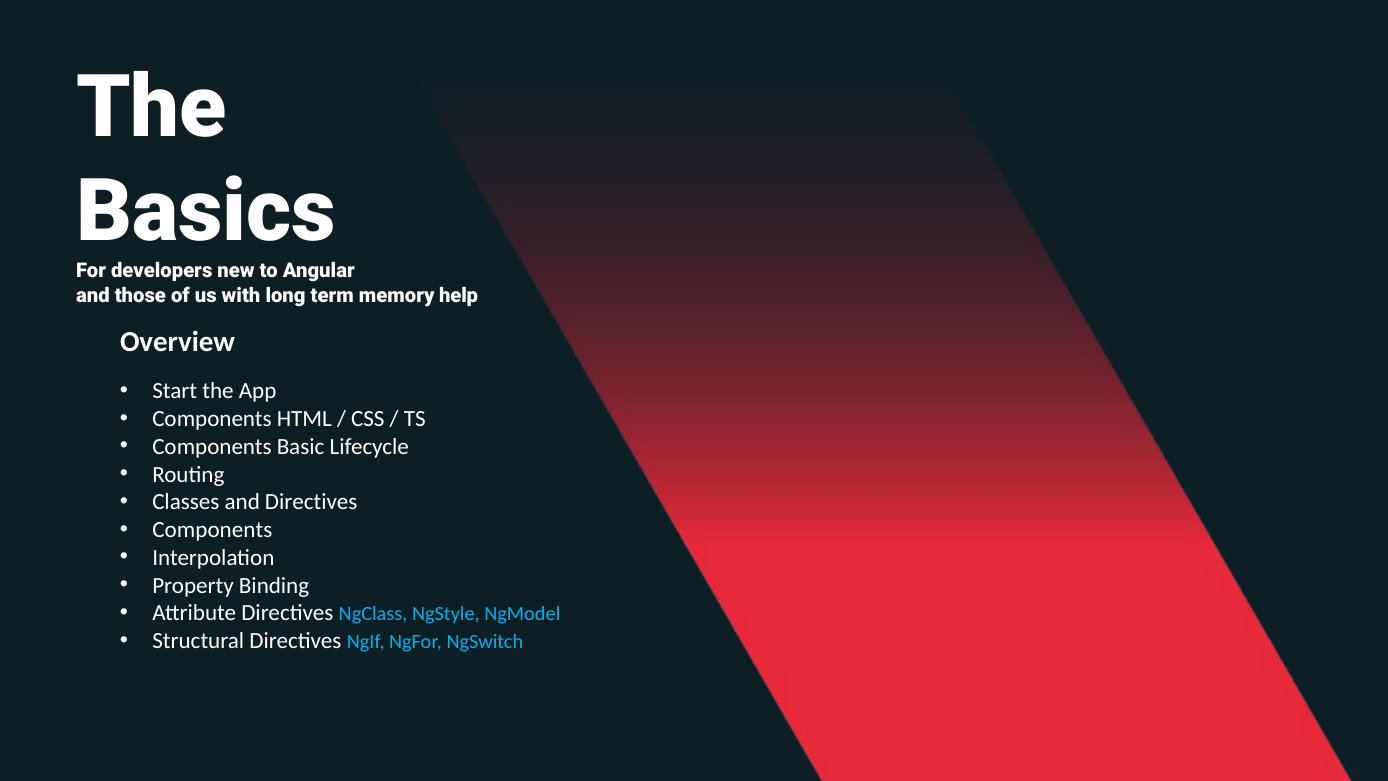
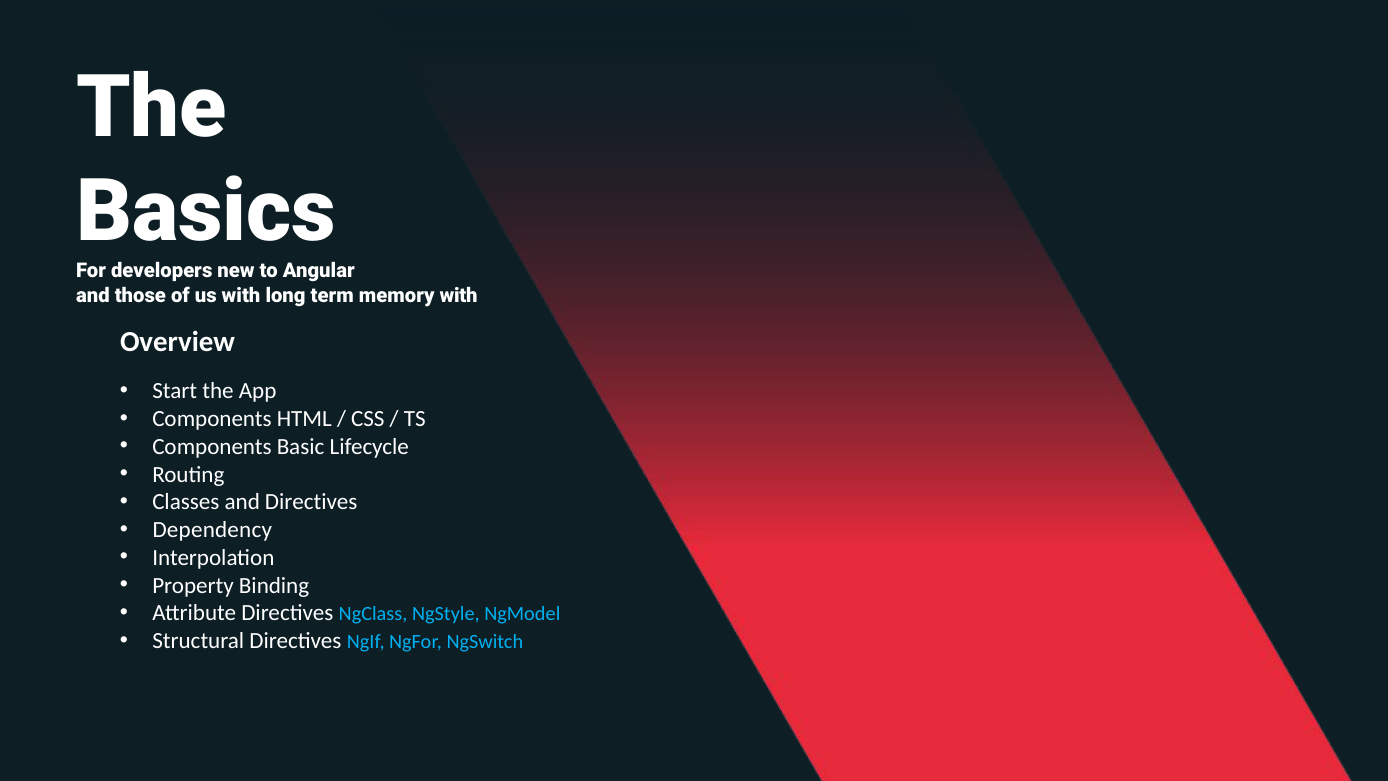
memory help: help -> with
Components at (212, 530): Components -> Dependency
